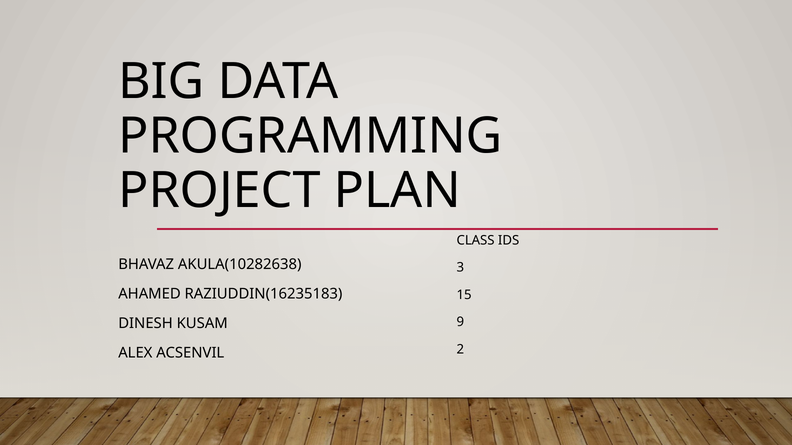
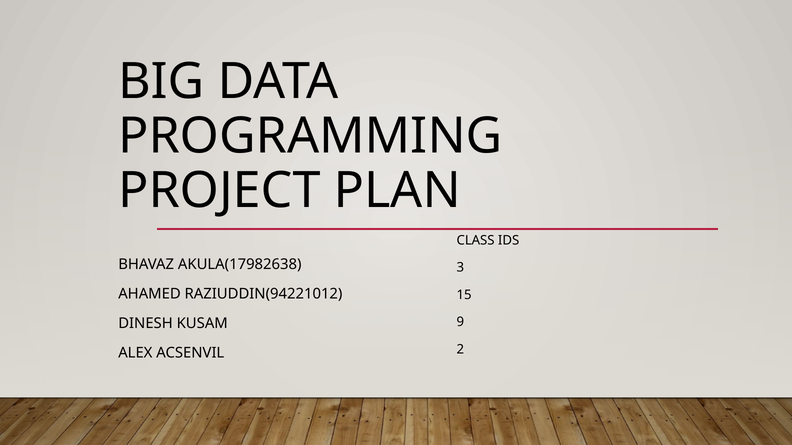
AKULA(10282638: AKULA(10282638 -> AKULA(17982638
RAZIUDDIN(16235183: RAZIUDDIN(16235183 -> RAZIUDDIN(94221012
